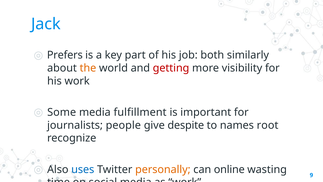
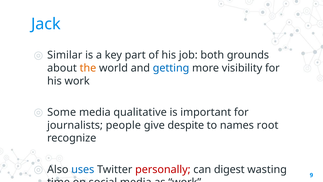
Prefers: Prefers -> Similar
similarly: similarly -> grounds
getting colour: red -> blue
fulfillment: fulfillment -> qualitative
personally colour: orange -> red
online: online -> digest
